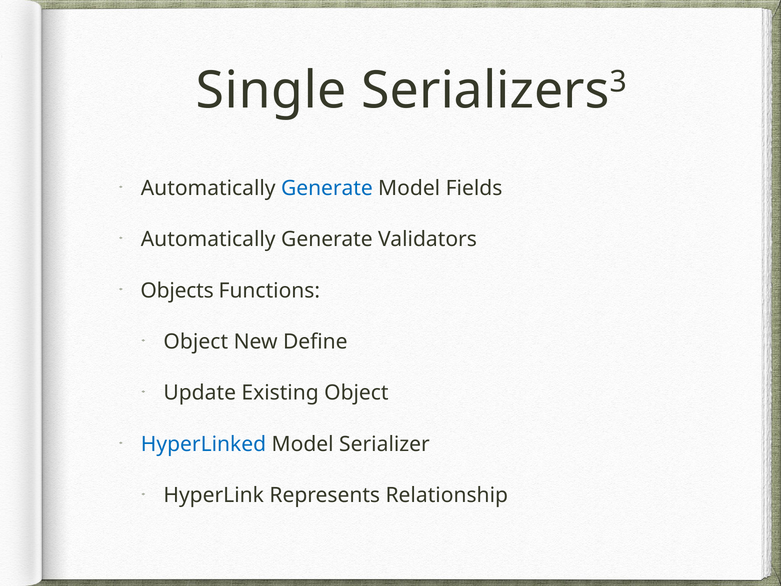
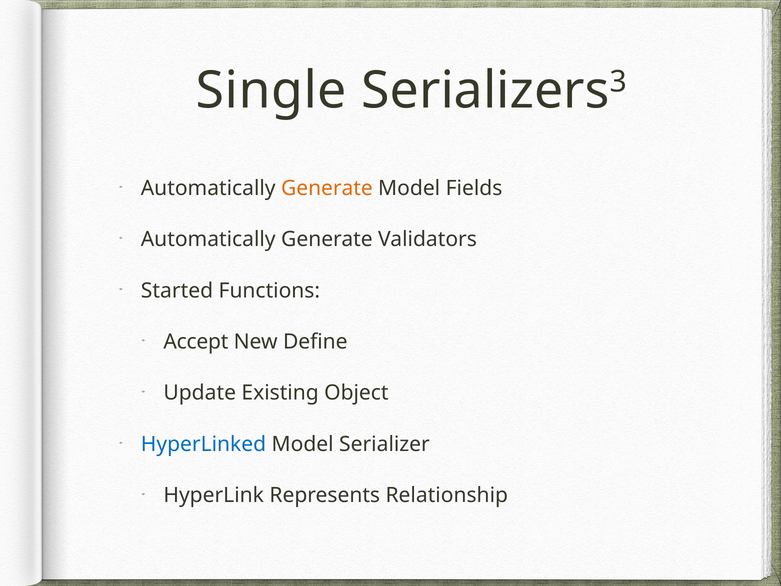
Generate at (327, 188) colour: blue -> orange
Objects: Objects -> Started
Object at (196, 342): Object -> Accept
